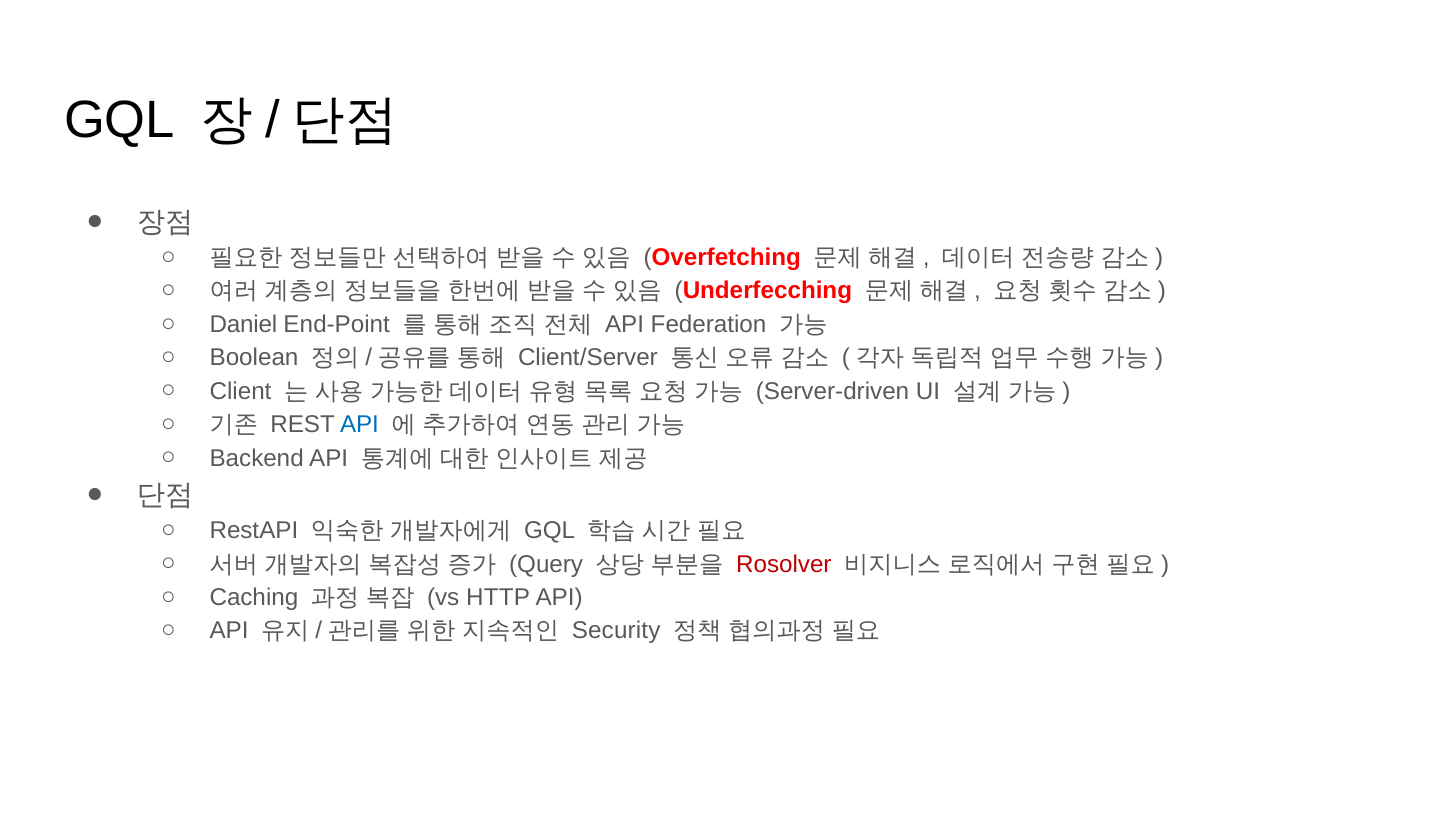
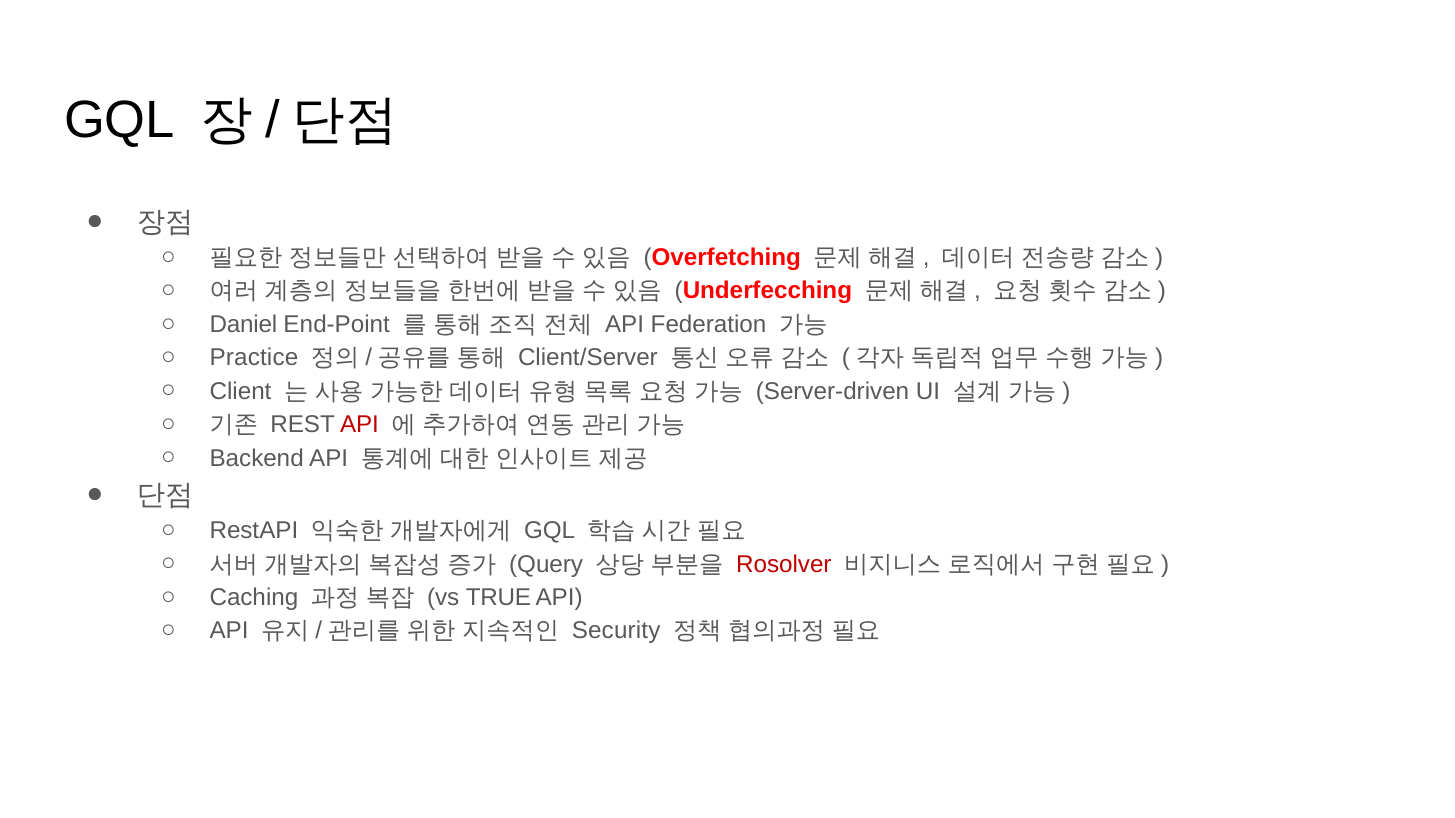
Boolean: Boolean -> Practice
API at (359, 425) colour: blue -> red
HTTP: HTTP -> TRUE
